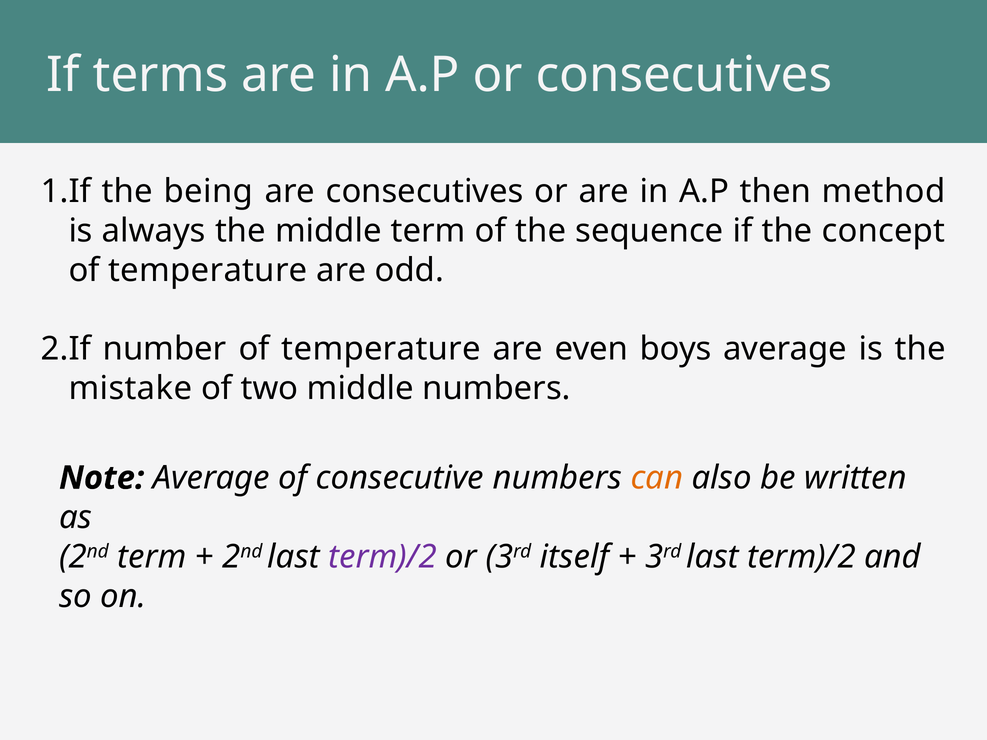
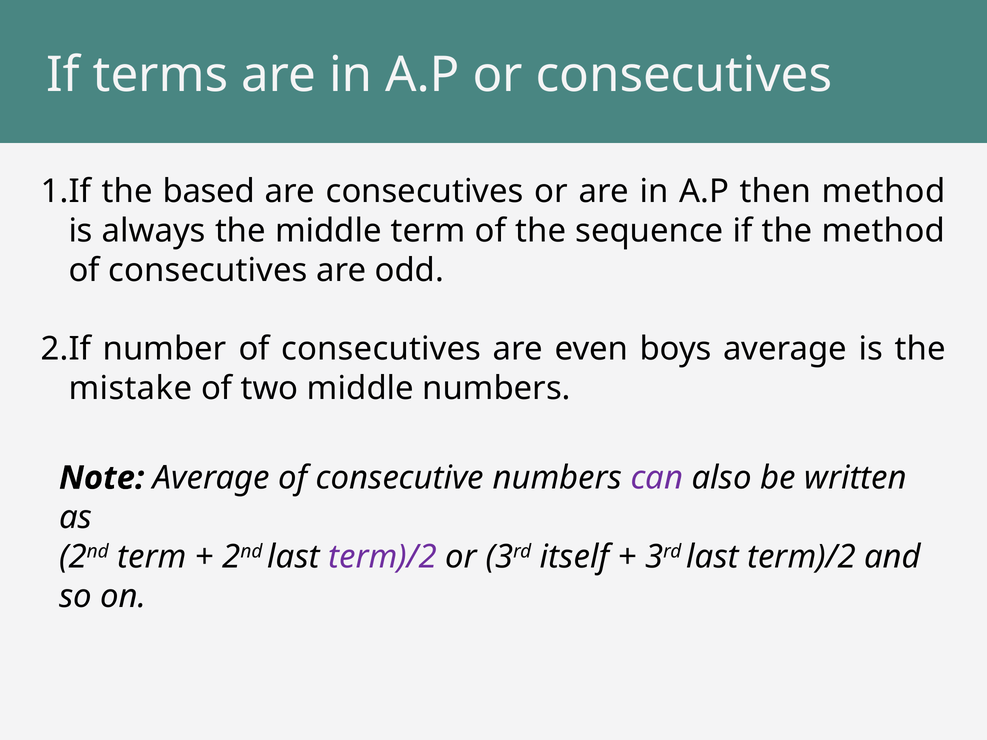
being: being -> based
the concept: concept -> method
temperature at (208, 270): temperature -> consecutives
number of temperature: temperature -> consecutives
can colour: orange -> purple
